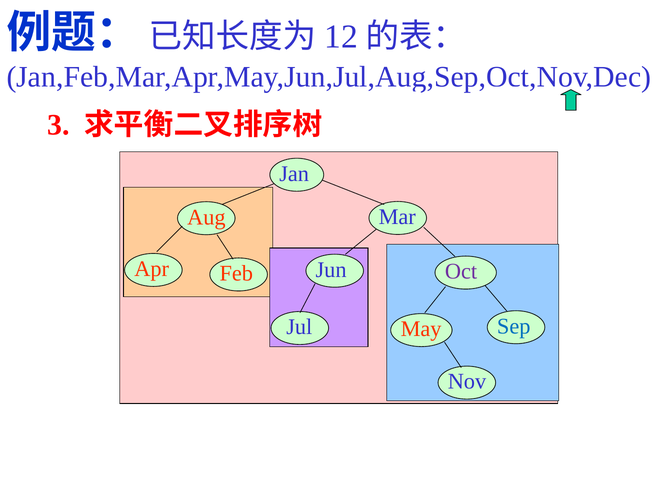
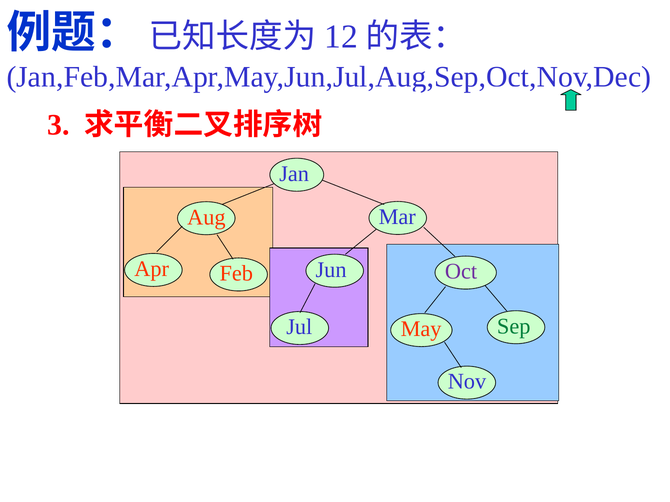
Sep colour: blue -> green
